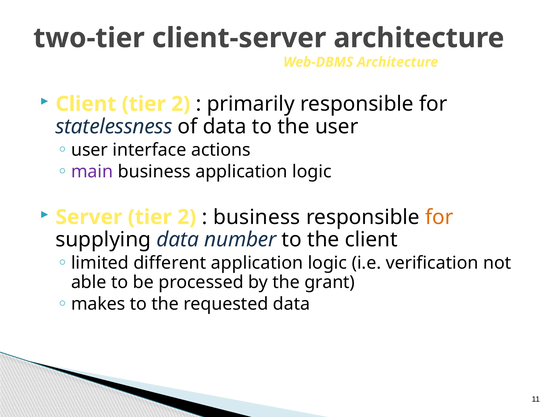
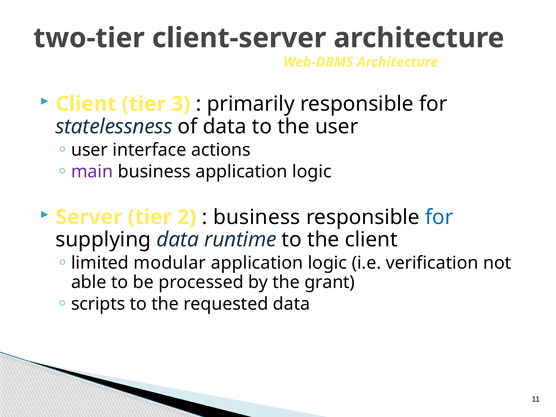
Client tier 2: 2 -> 3
for at (439, 217) colour: orange -> blue
number: number -> runtime
different: different -> modular
makes: makes -> scripts
